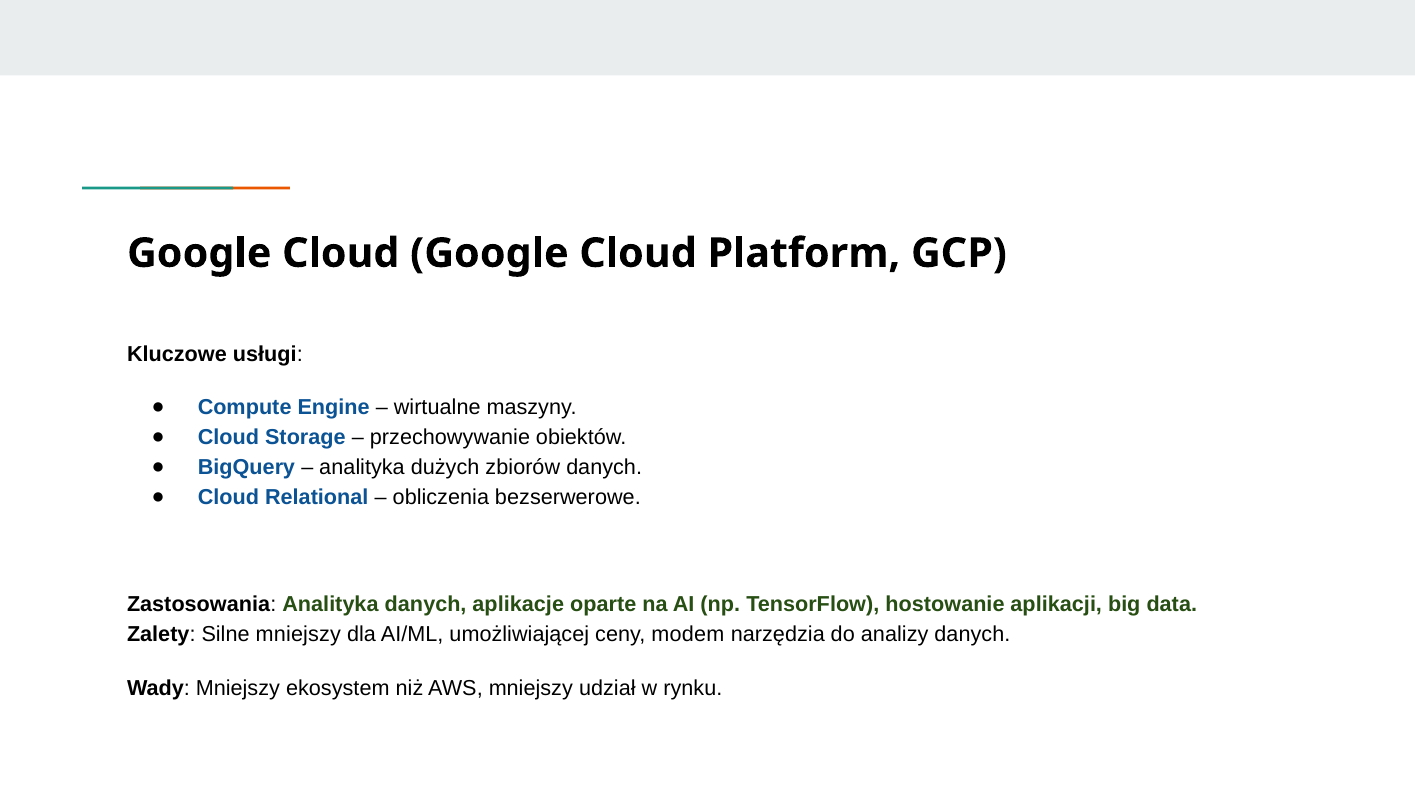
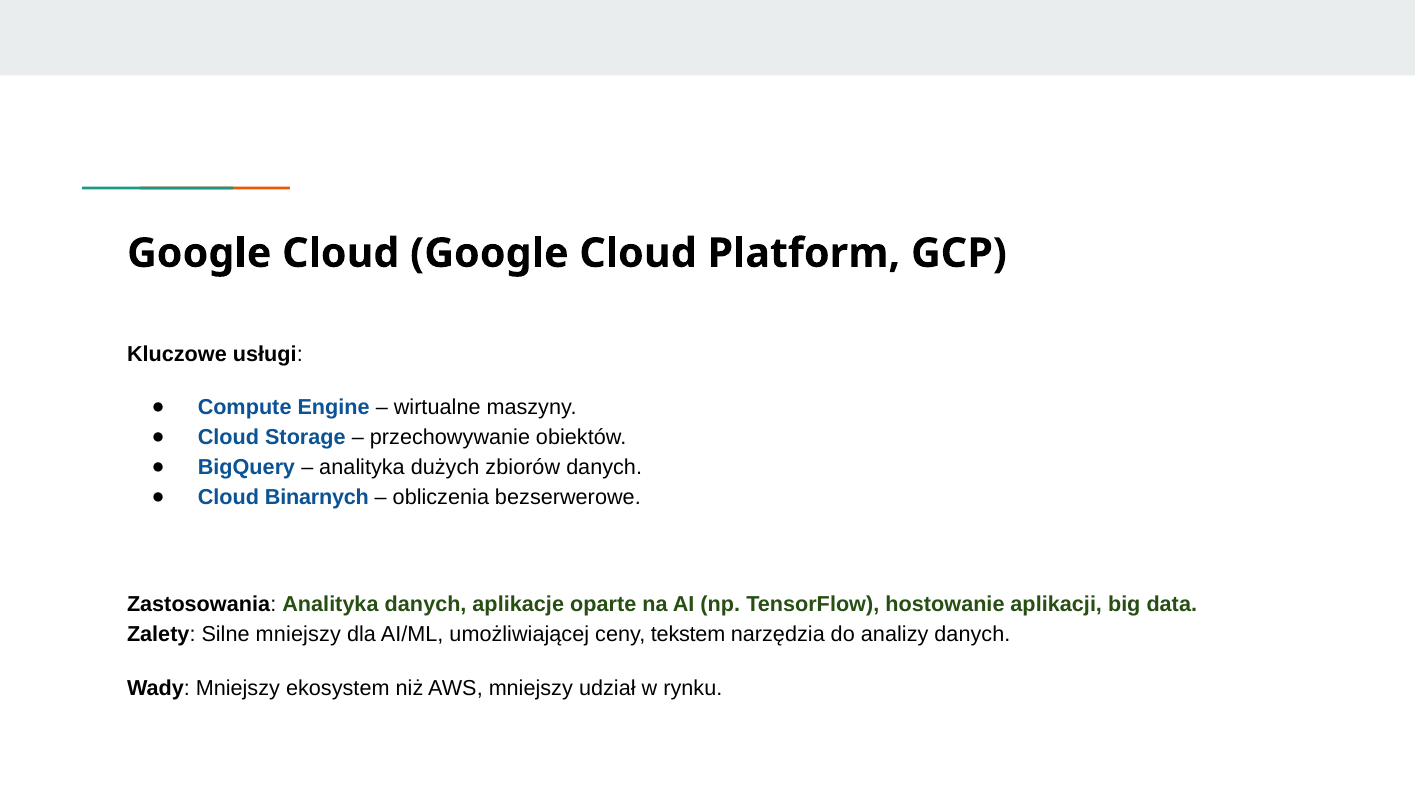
Relational: Relational -> Binarnych
modem: modem -> tekstem
